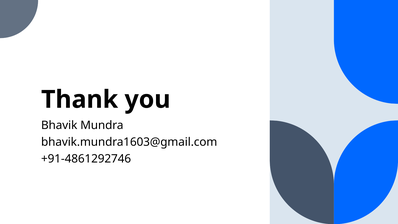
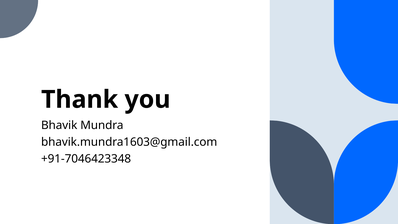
+91-4861292746: +91-4861292746 -> +91-7046423348
